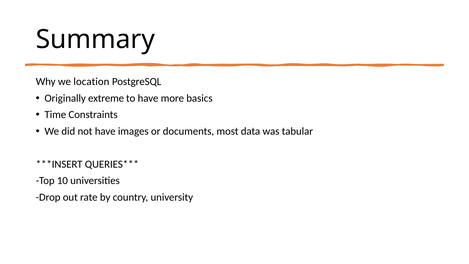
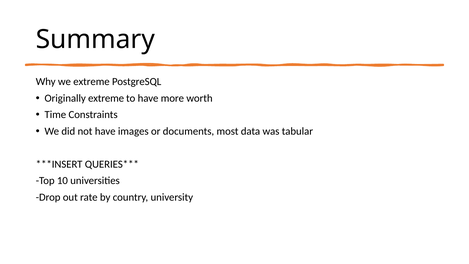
we location: location -> extreme
basics: basics -> worth
